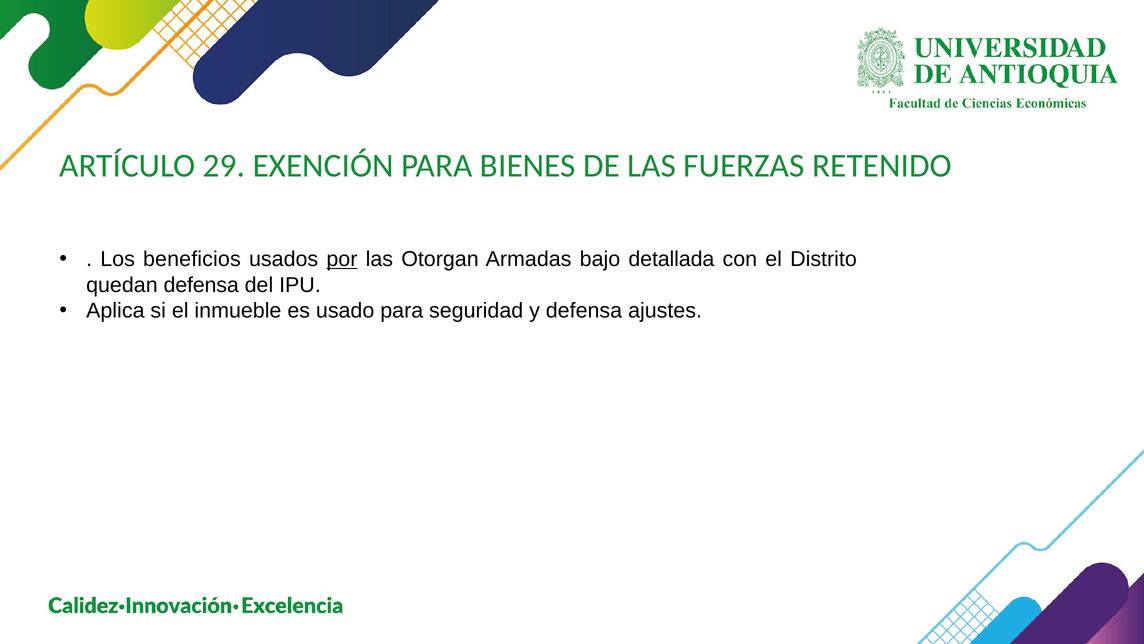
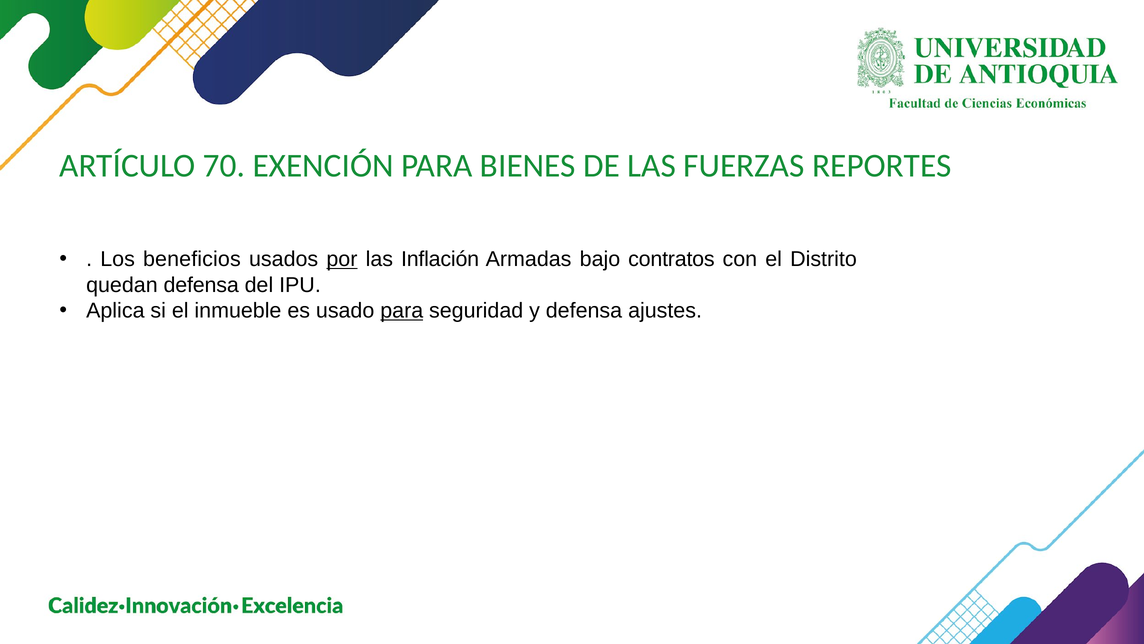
29: 29 -> 70
RETENIDO: RETENIDO -> REPORTES
Otorgan: Otorgan -> Inflación
detallada: detallada -> contratos
para at (402, 311) underline: none -> present
